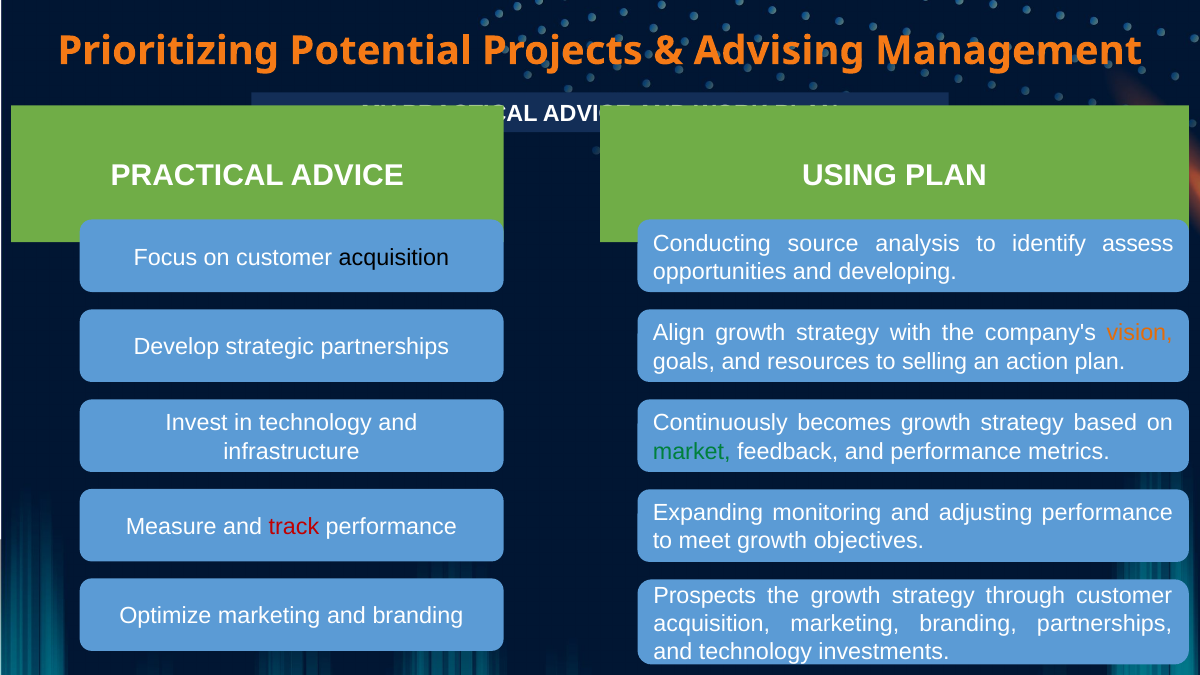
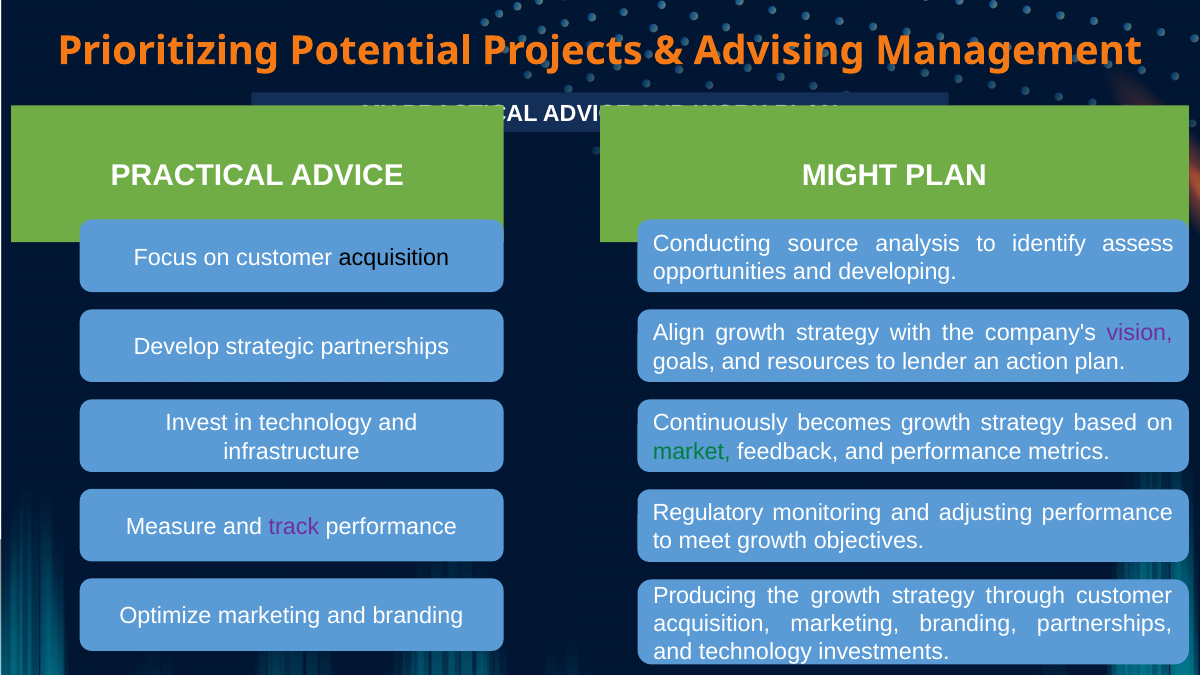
USING: USING -> MIGHT
vision colour: orange -> purple
selling: selling -> lender
Expanding: Expanding -> Regulatory
track colour: red -> purple
Prospects: Prospects -> Producing
